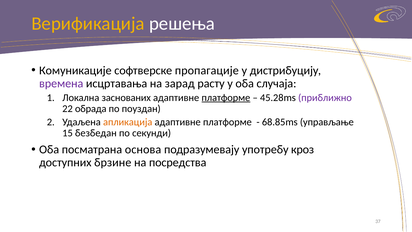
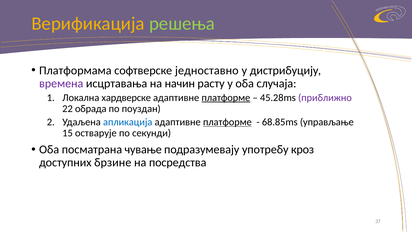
решења colour: white -> light green
Комуникације: Комуникације -> Платформама
пропагације: пропагације -> једноставно
зарад: зарад -> начин
заснованих: заснованих -> хардверске
апликација colour: orange -> blue
платформе at (227, 122) underline: none -> present
безбедан: безбедан -> остварује
основа: основа -> чување
